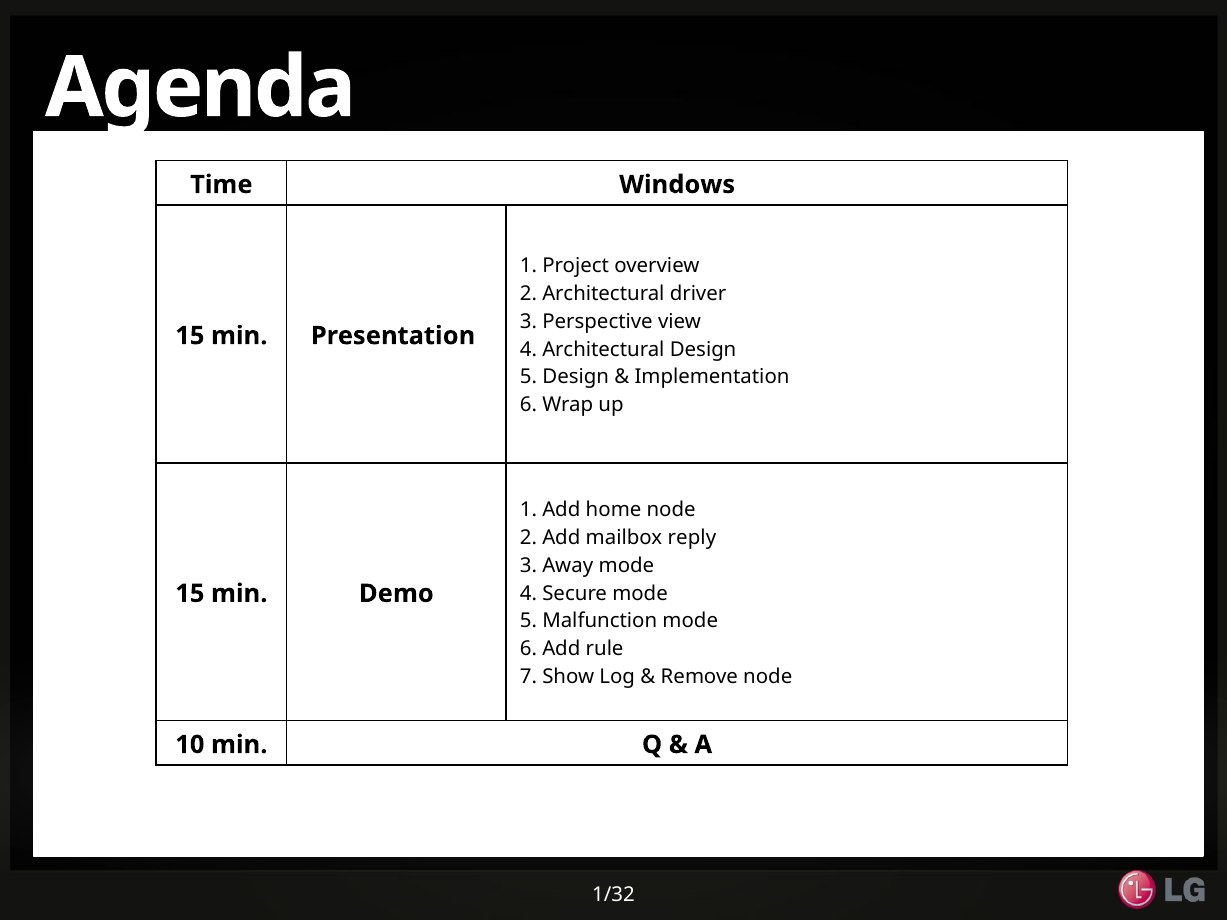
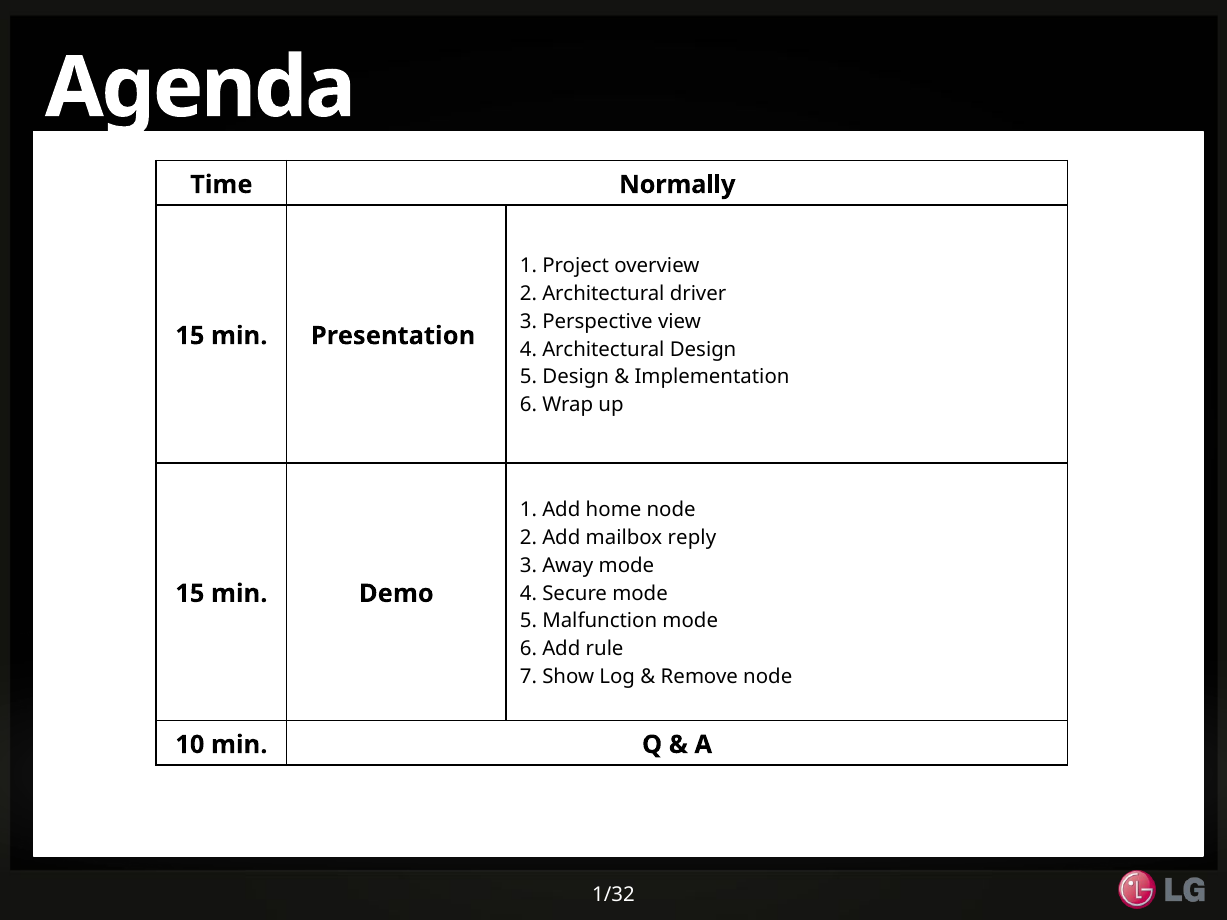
Windows: Windows -> Normally
